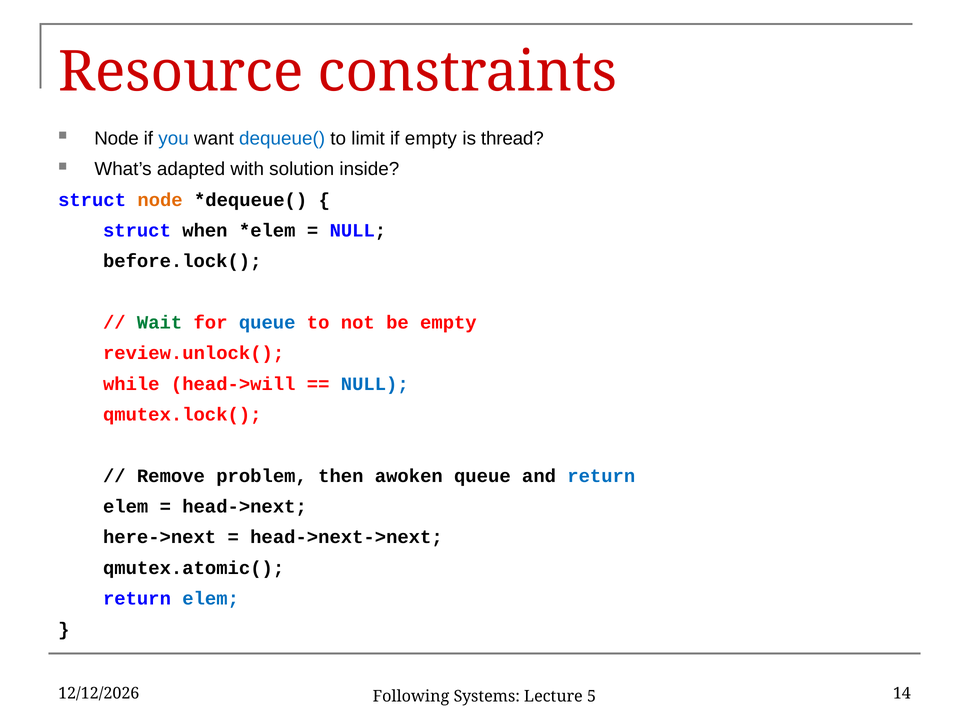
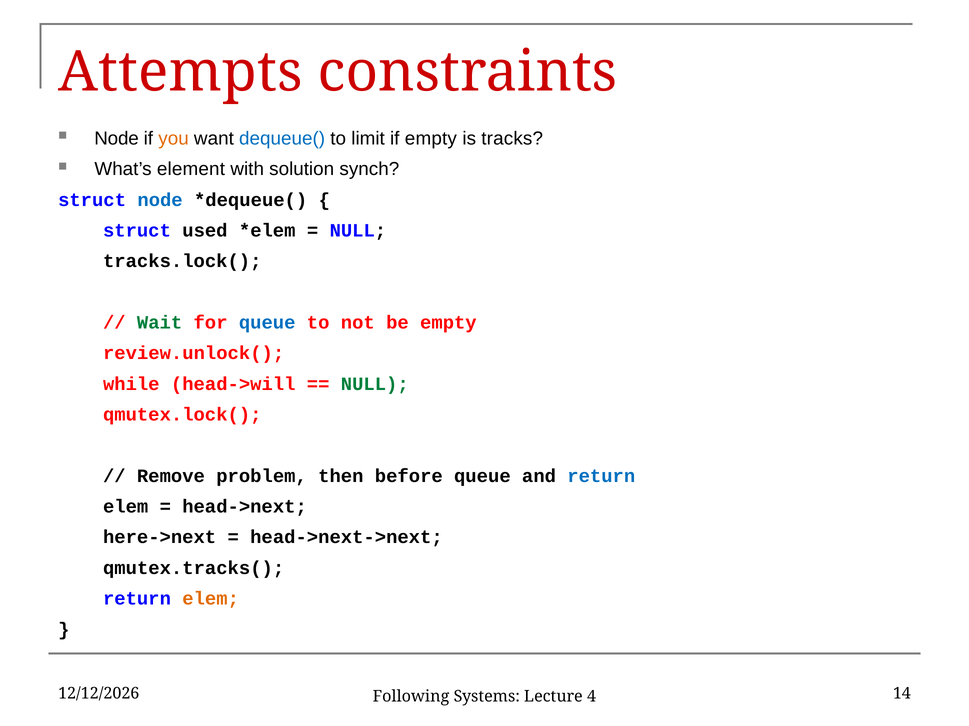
Resource: Resource -> Attempts
you colour: blue -> orange
thread: thread -> tracks
adapted: adapted -> element
inside: inside -> synch
node at (160, 200) colour: orange -> blue
when: when -> used
before.lock(: before.lock( -> tracks.lock(
NULL at (375, 384) colour: blue -> green
awoken: awoken -> before
qmutex.atomic(: qmutex.atomic( -> qmutex.tracks(
elem at (211, 599) colour: blue -> orange
5: 5 -> 4
